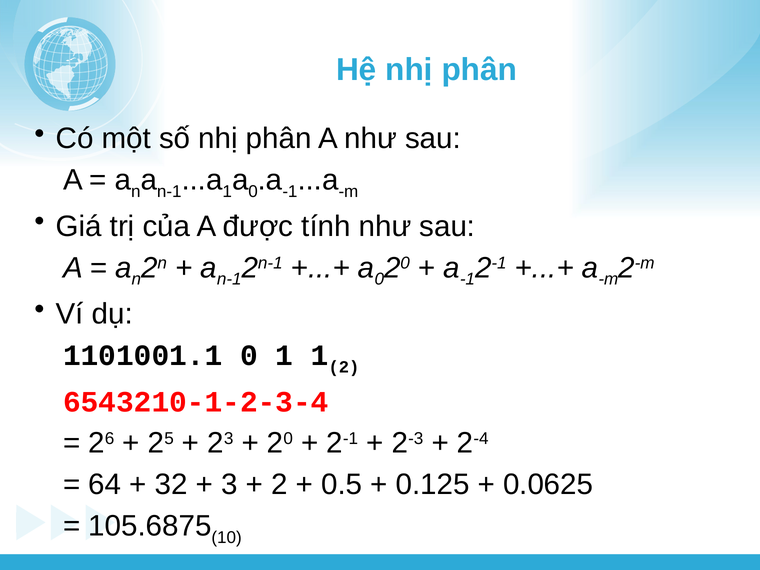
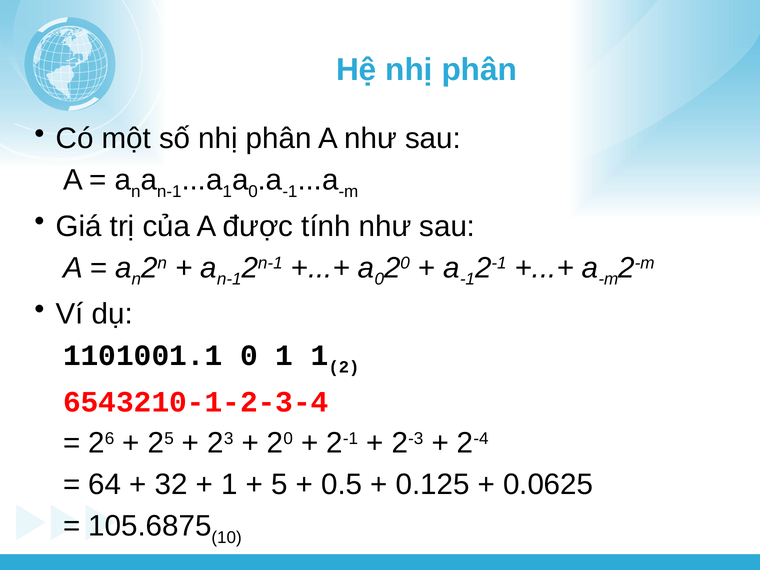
3 at (229, 485): 3 -> 1
2 at (279, 485): 2 -> 5
